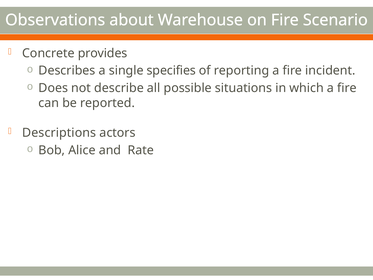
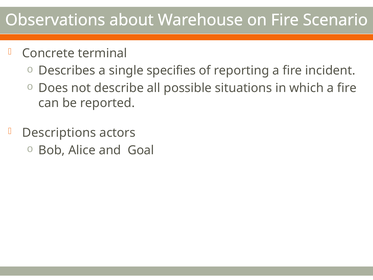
provides: provides -> terminal
Rate: Rate -> Goal
